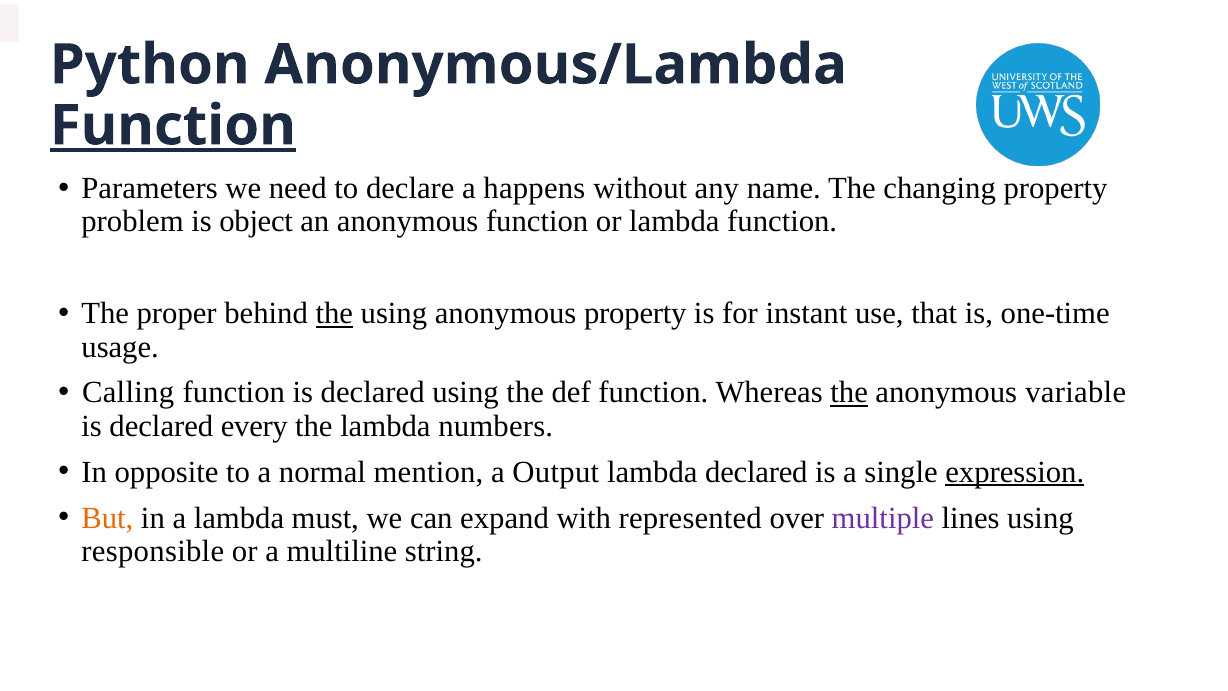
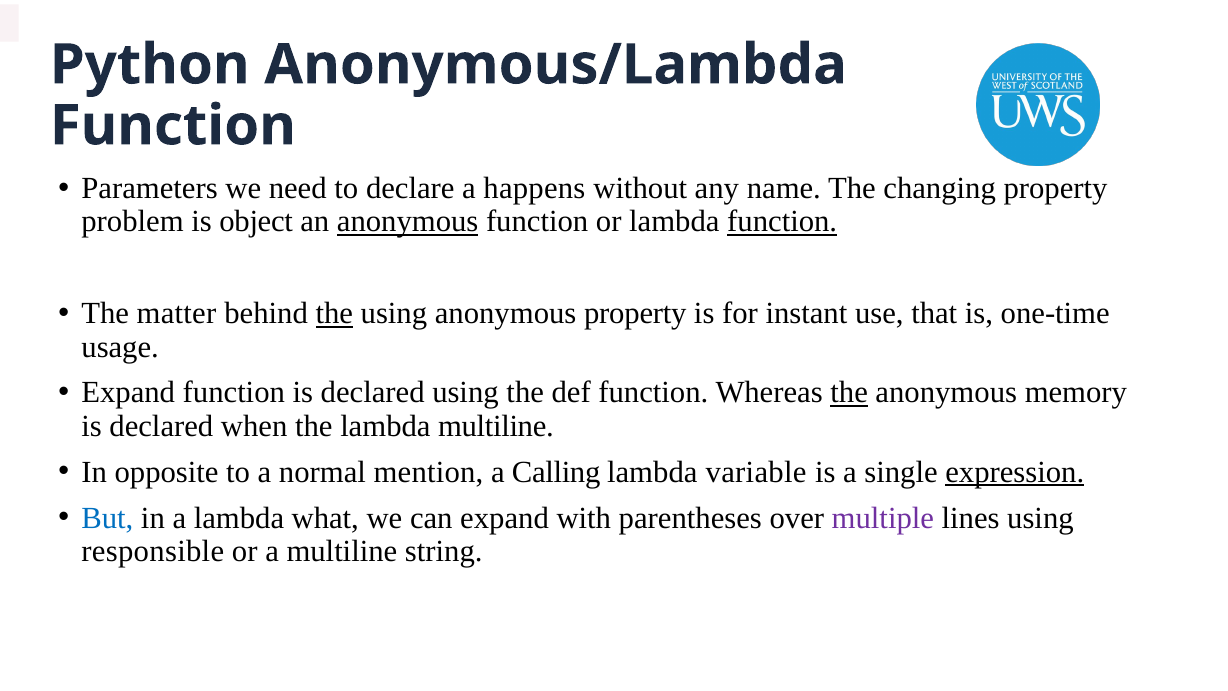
Function at (173, 126) underline: present -> none
anonymous at (408, 222) underline: none -> present
function at (782, 222) underline: none -> present
proper: proper -> matter
Calling at (128, 393): Calling -> Expand
variable: variable -> memory
every: every -> when
lambda numbers: numbers -> multiline
Output: Output -> Calling
lambda declared: declared -> variable
But colour: orange -> blue
must: must -> what
represented: represented -> parentheses
